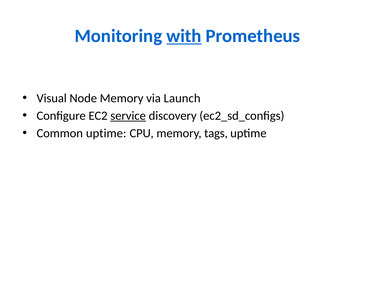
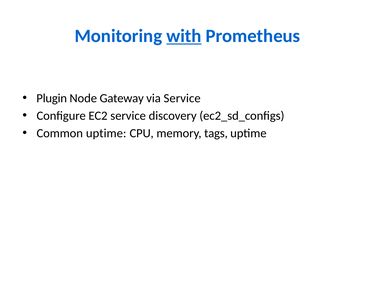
Visual: Visual -> Plugin
Node Memory: Memory -> Gateway
via Launch: Launch -> Service
service at (128, 116) underline: present -> none
